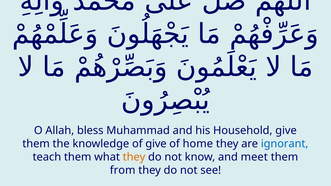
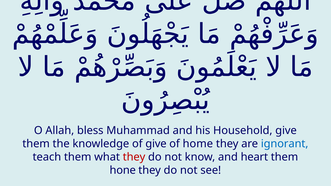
they at (134, 157) colour: orange -> red
meet: meet -> heart
from: from -> hone
